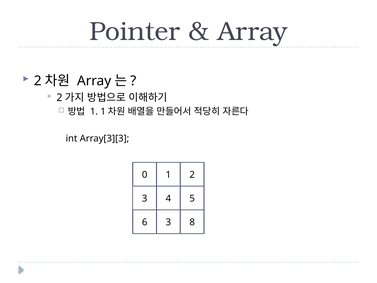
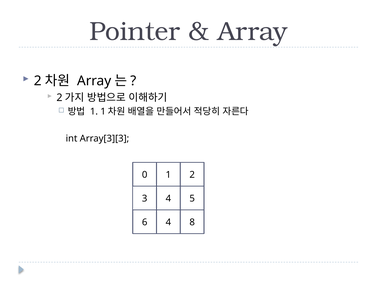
6 3: 3 -> 4
